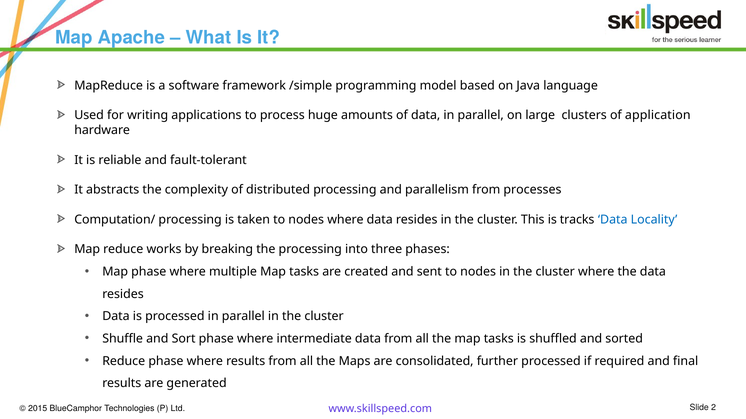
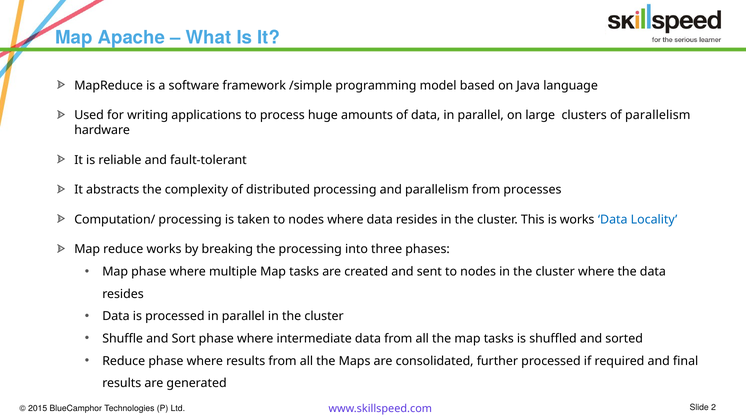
of application: application -> parallelism
is tracks: tracks -> works
